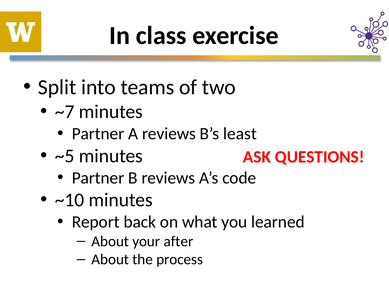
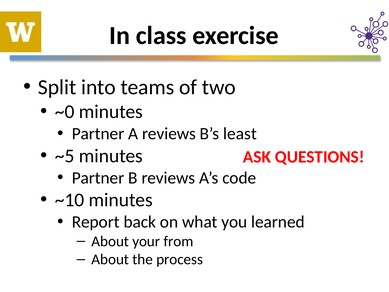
~7: ~7 -> ~0
after: after -> from
